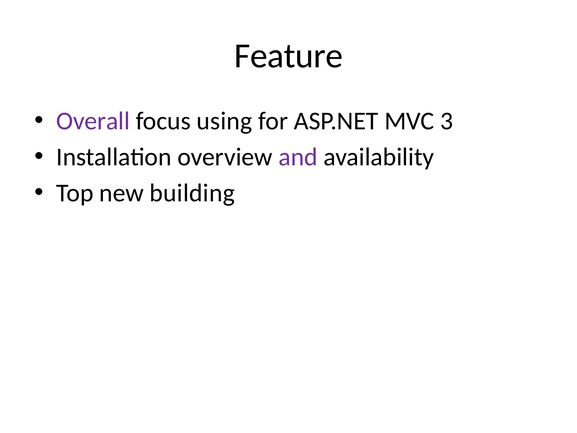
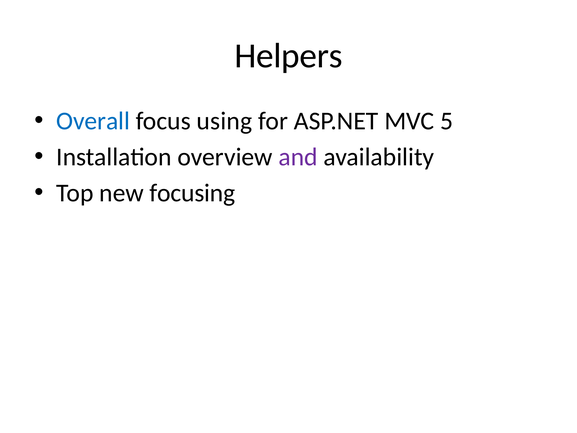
Feature: Feature -> Helpers
Overall colour: purple -> blue
3: 3 -> 5
building: building -> focusing
